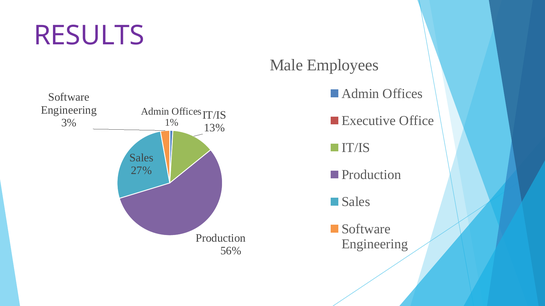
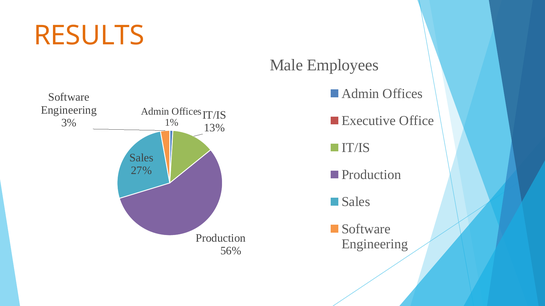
RESULTS colour: purple -> orange
